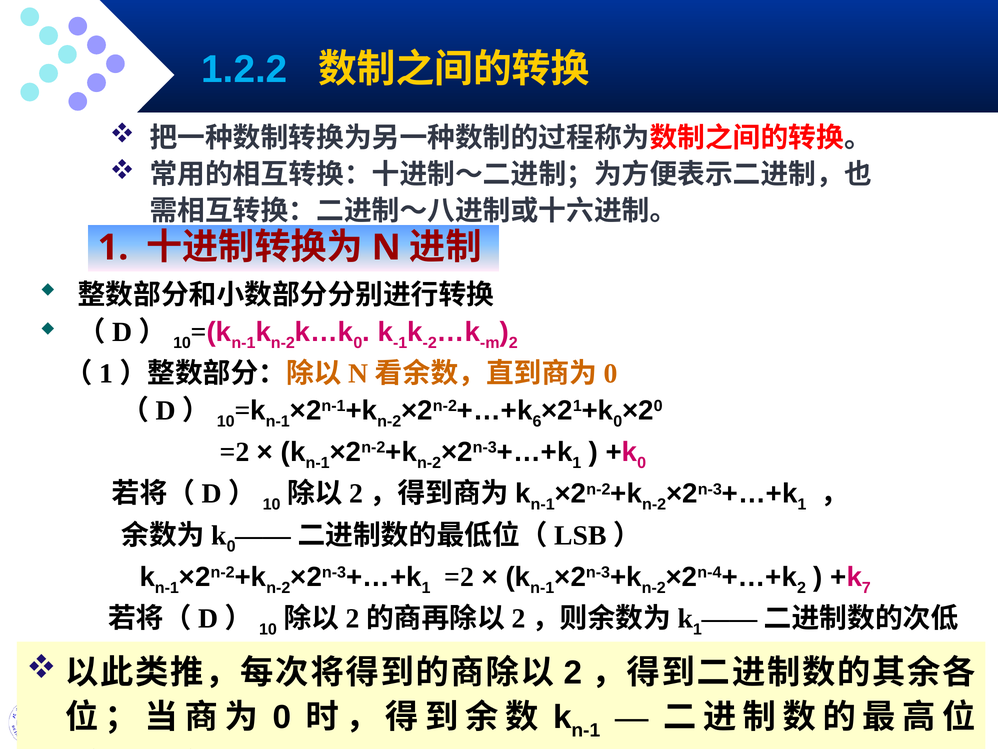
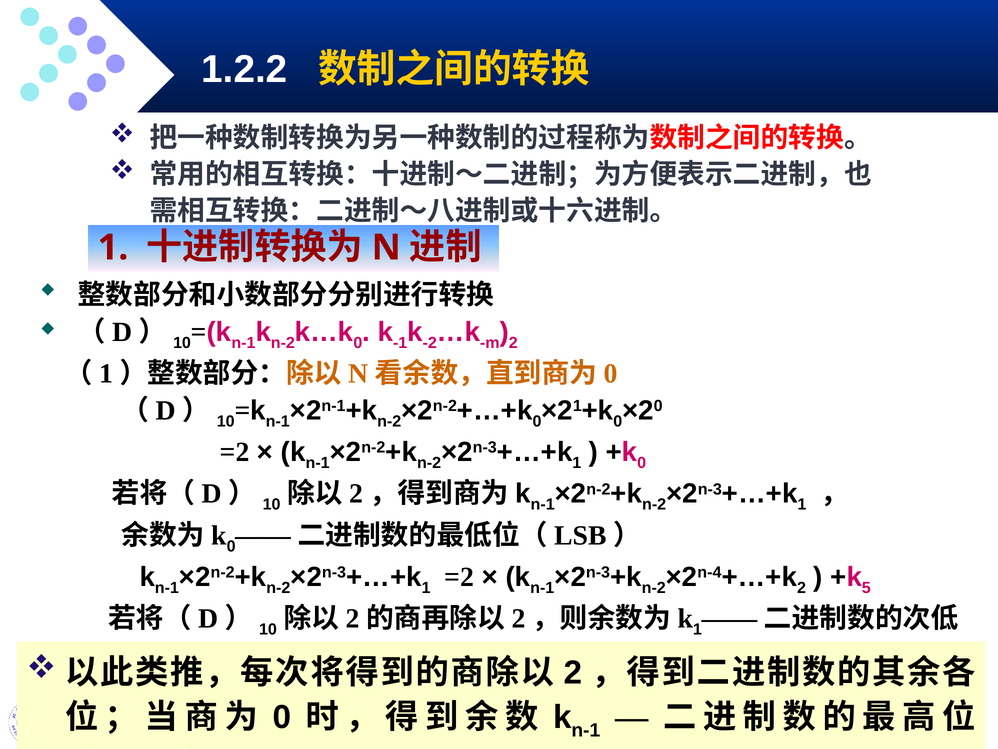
1.2.2 colour: light blue -> white
6 at (537, 421): 6 -> 0
7: 7 -> 5
